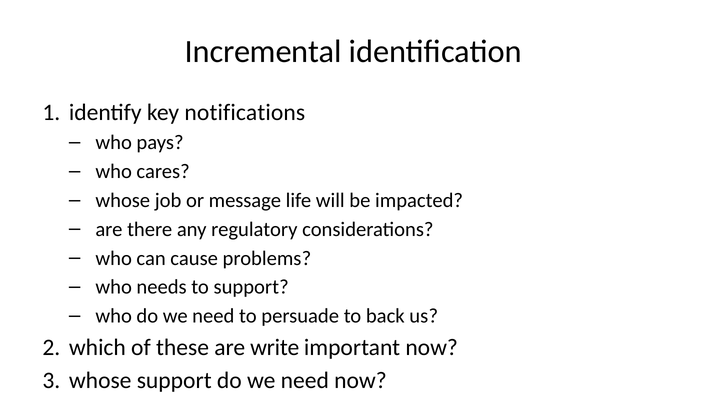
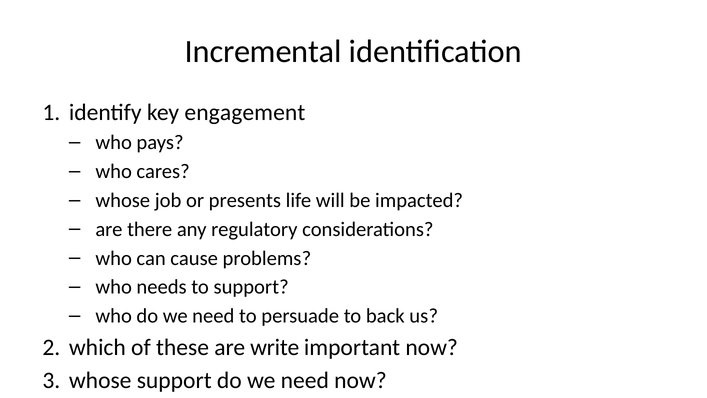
notifications: notifications -> engagement
message: message -> presents
